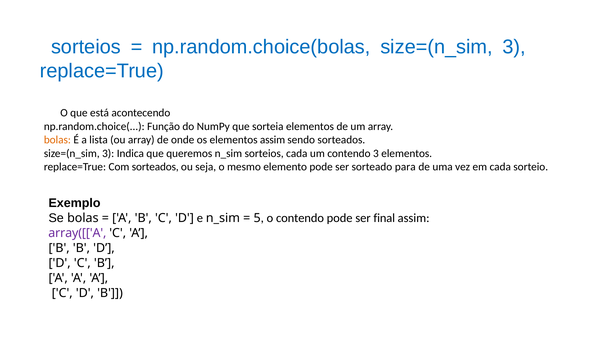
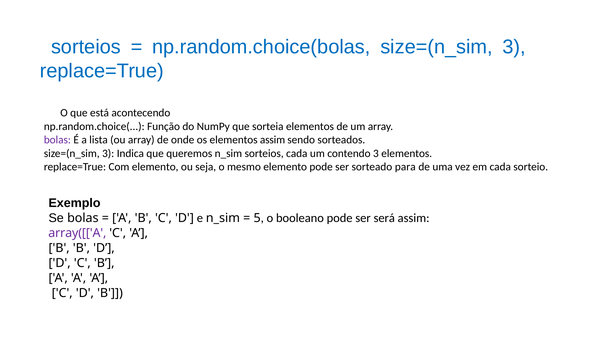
bolas at (57, 140) colour: orange -> purple
Com sorteados: sorteados -> elemento
o contendo: contendo -> booleano
final: final -> será
